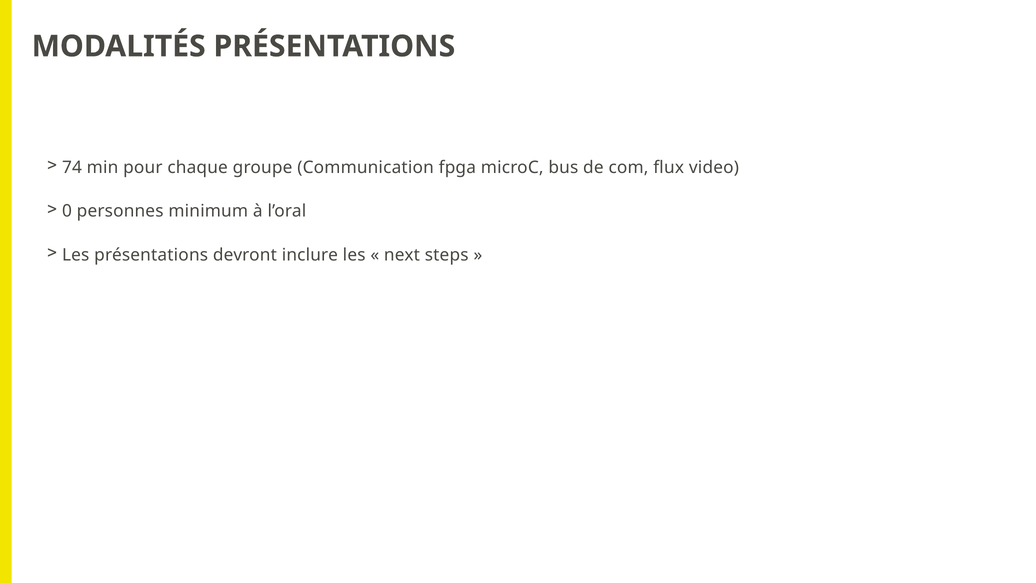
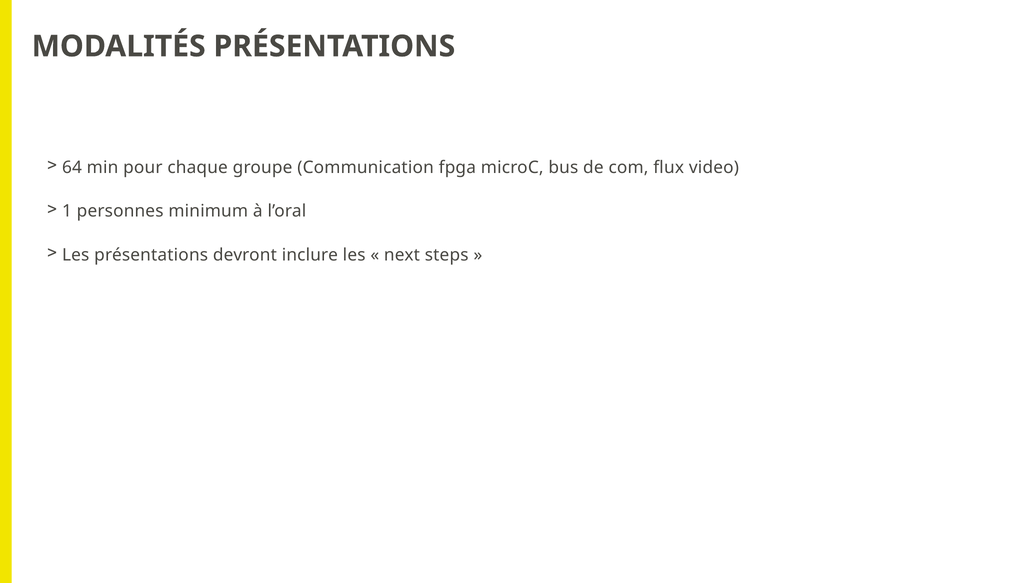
74: 74 -> 64
0: 0 -> 1
